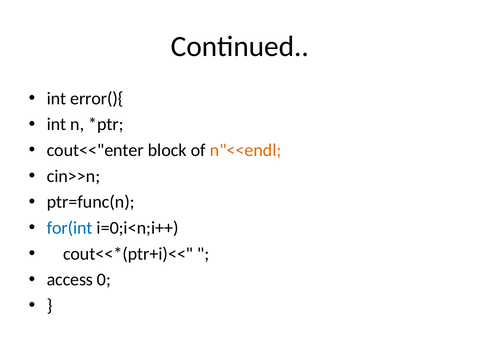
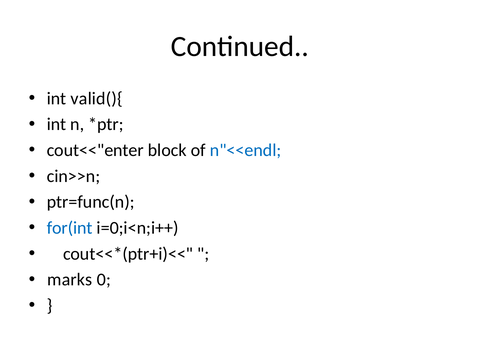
error(){: error(){ -> valid(){
n"<<endl colour: orange -> blue
access: access -> marks
